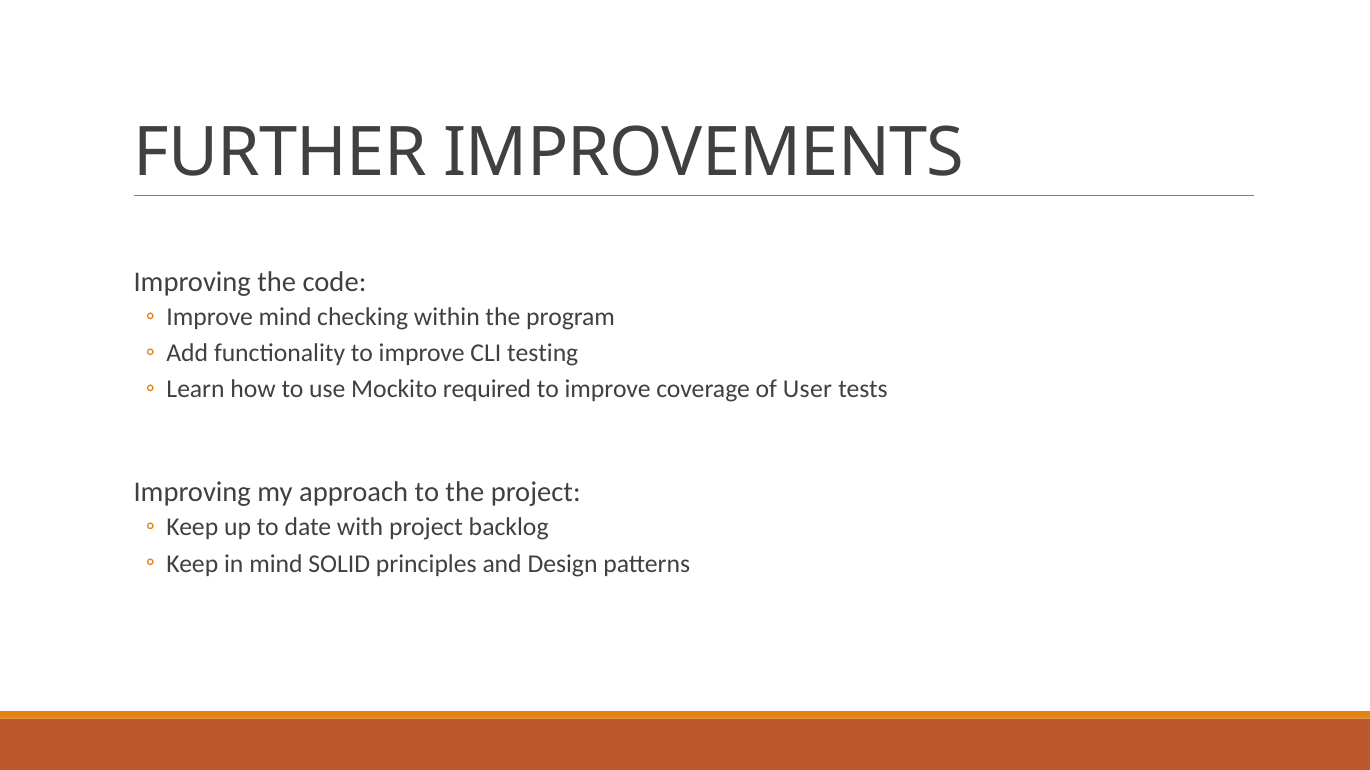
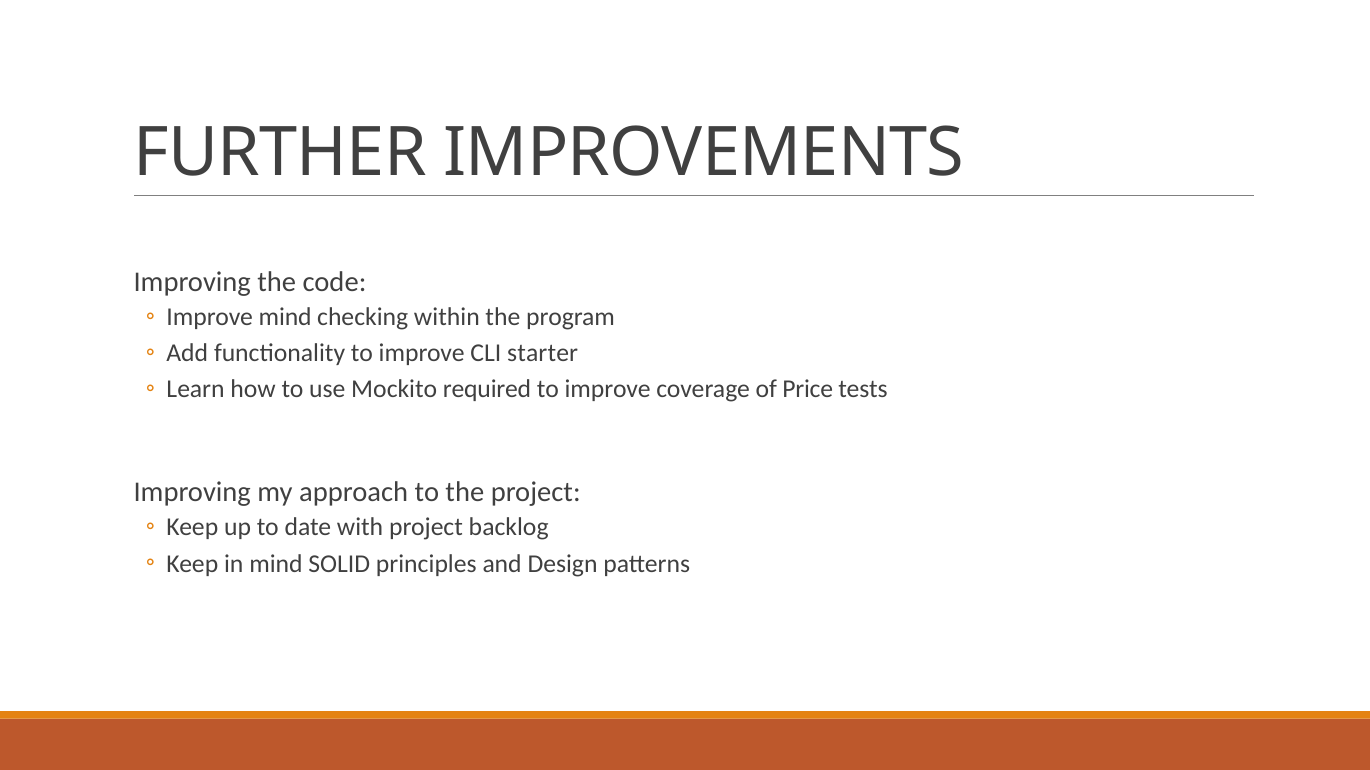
testing: testing -> starter
User: User -> Price
